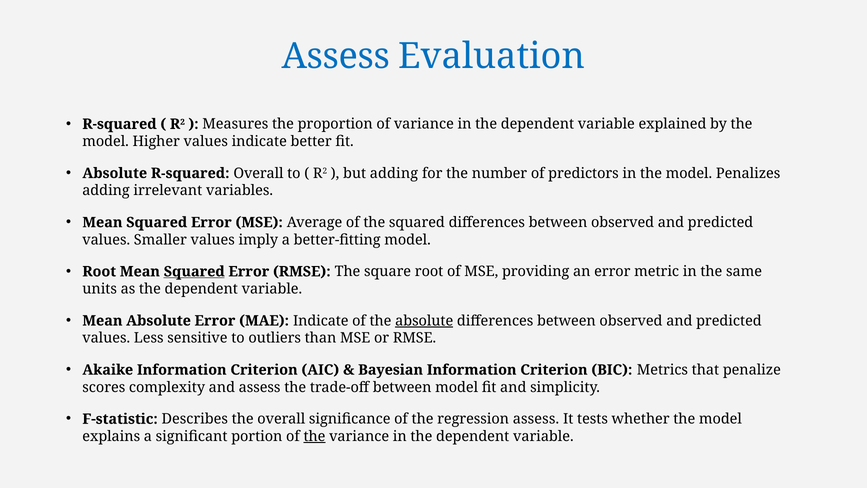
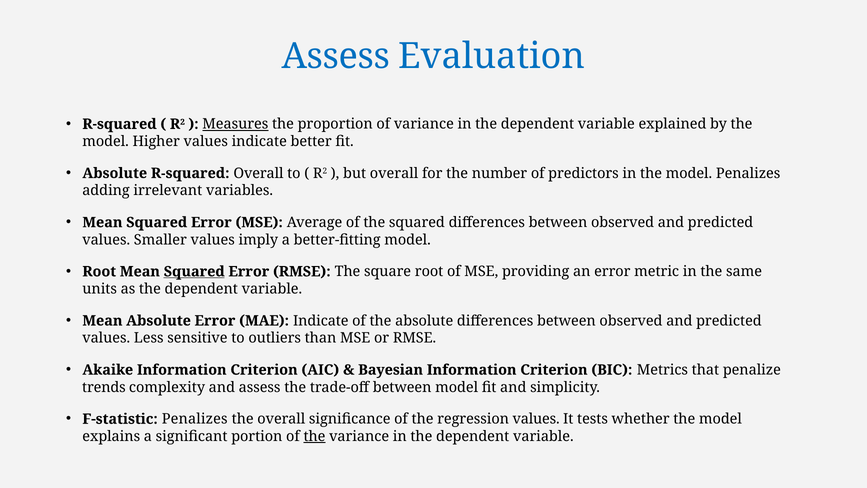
Measures underline: none -> present
but adding: adding -> overall
absolute at (424, 321) underline: present -> none
scores: scores -> trends
F-statistic Describes: Describes -> Penalizes
regression assess: assess -> values
